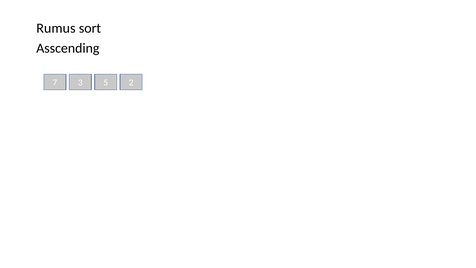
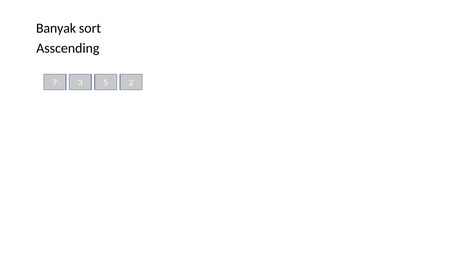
Rumus: Rumus -> Banyak
